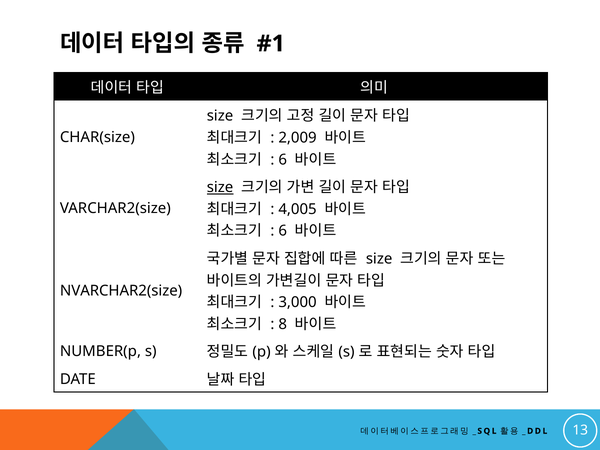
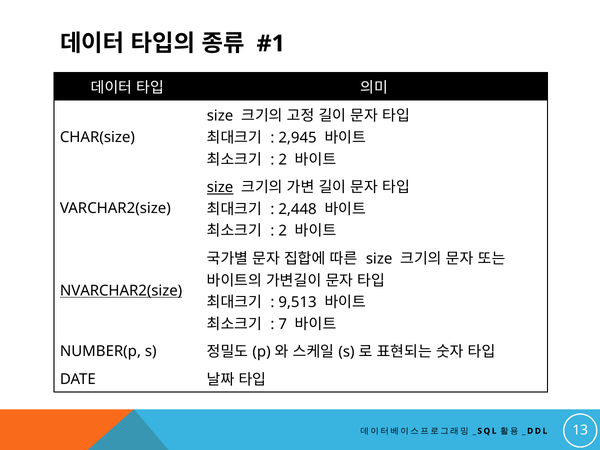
2,009: 2,009 -> 2,945
6 at (283, 160): 6 -> 2
4,005: 4,005 -> 2,448
6 at (283, 231): 6 -> 2
NVARCHAR2(size underline: none -> present
3,000: 3,000 -> 9,513
8: 8 -> 7
